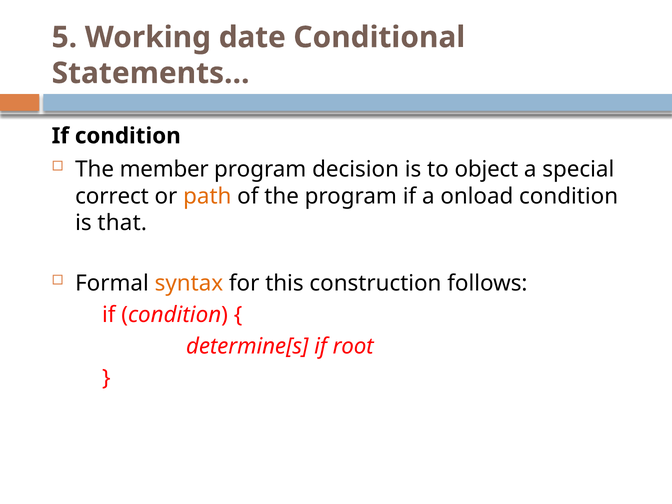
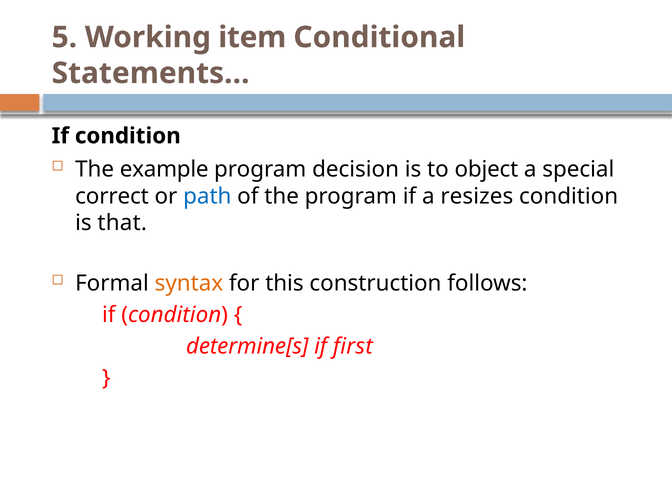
date: date -> item
member: member -> example
path colour: orange -> blue
onload: onload -> resizes
root: root -> first
